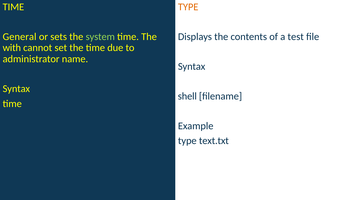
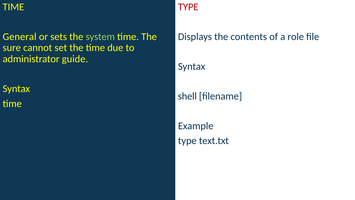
TYPE at (188, 7) colour: orange -> red
test: test -> role
with: with -> sure
name: name -> guide
